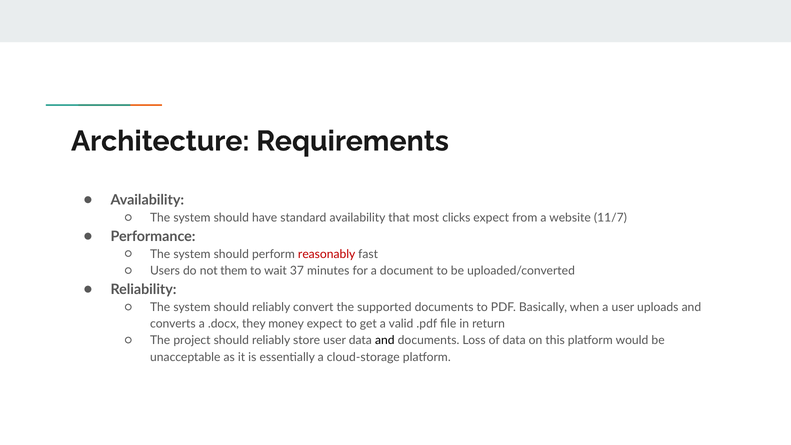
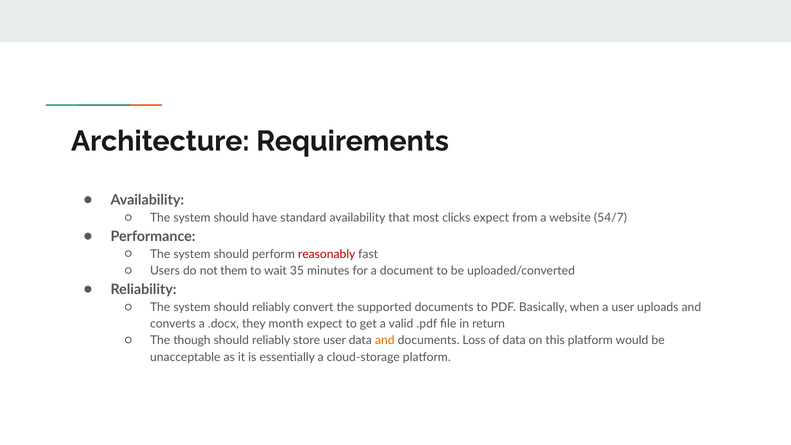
11/7: 11/7 -> 54/7
37: 37 -> 35
money: money -> month
project: project -> though
and at (385, 340) colour: black -> orange
